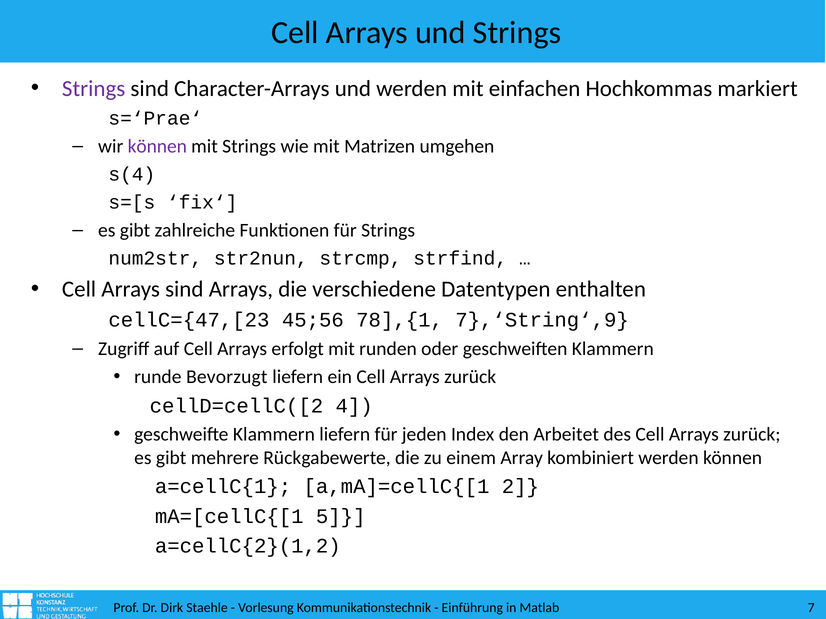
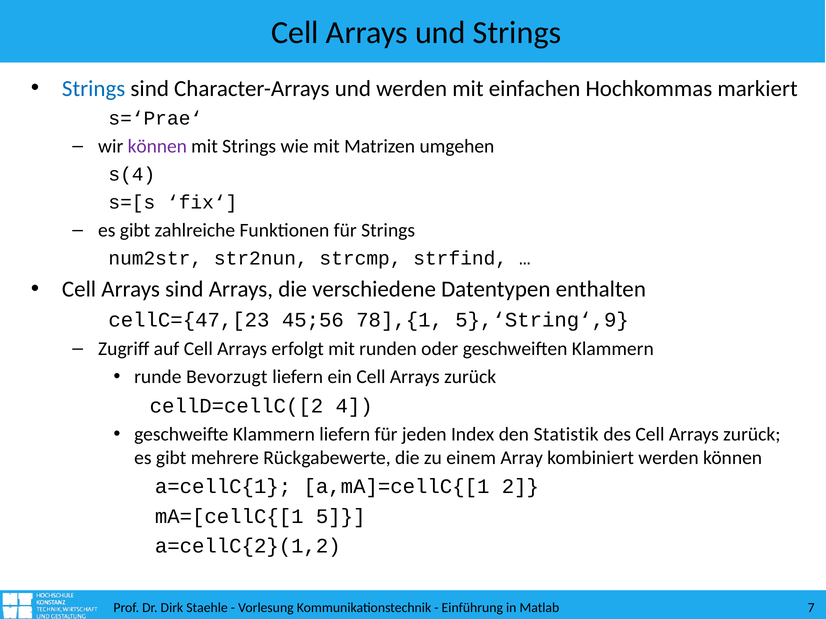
Strings at (94, 89) colour: purple -> blue
7},‘String‘,9: 7},‘String‘,9 -> 5},‘String‘,9
Arbeitet: Arbeitet -> Statistik
